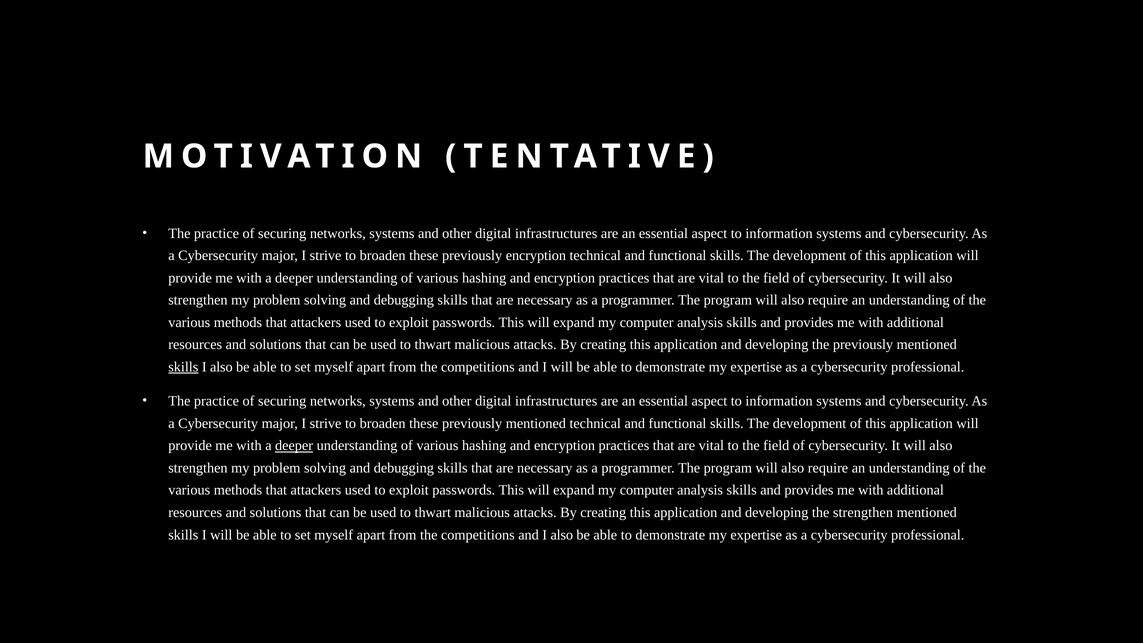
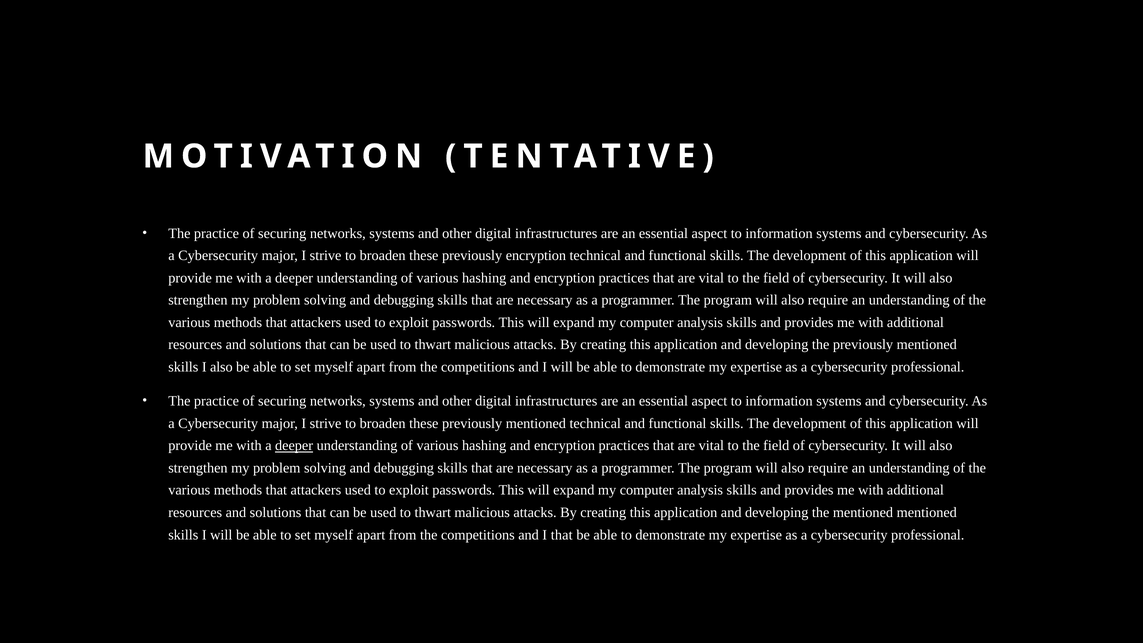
skills at (183, 367) underline: present -> none
the strengthen: strengthen -> mentioned
and I also: also -> that
